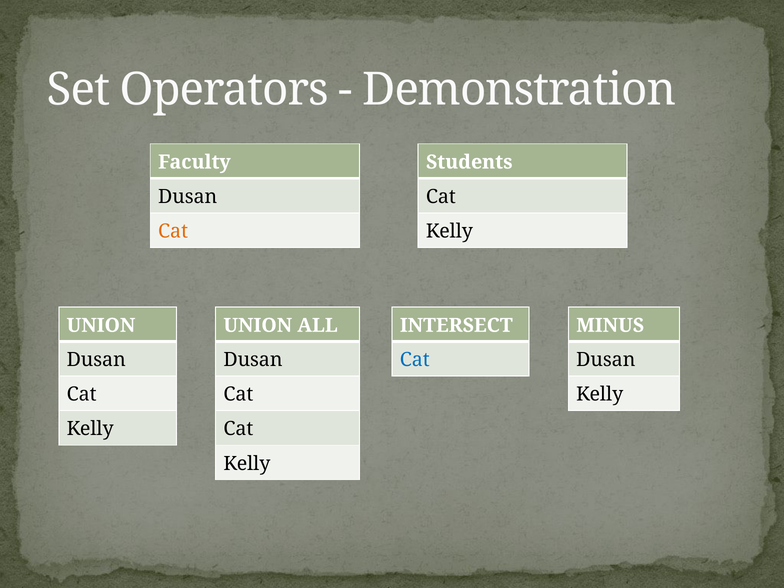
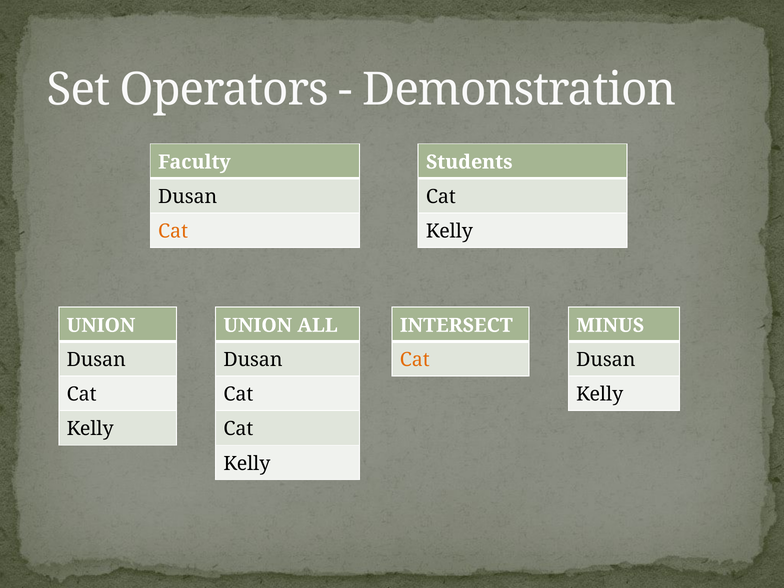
Cat at (415, 360) colour: blue -> orange
